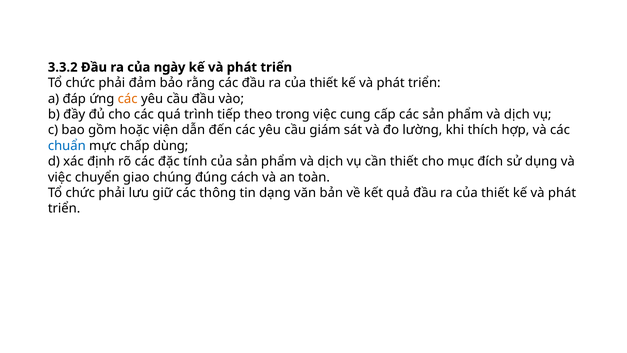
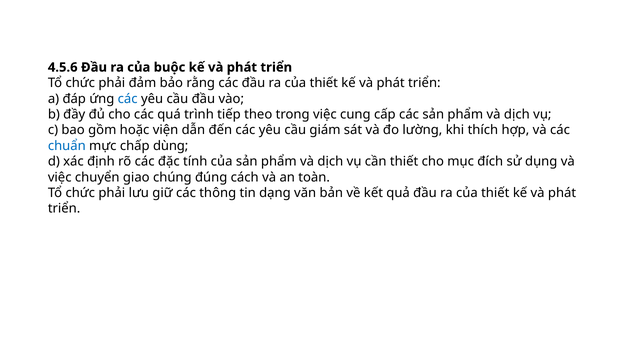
3.3.2: 3.3.2 -> 4.5.6
ngày: ngày -> buộc
các at (128, 99) colour: orange -> blue
